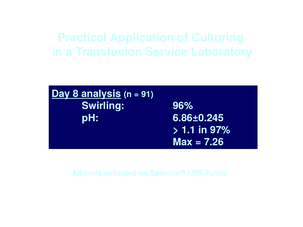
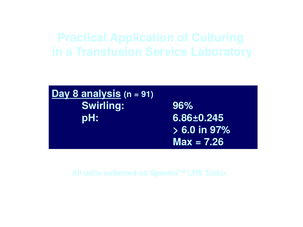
1.1: 1.1 -> 6.0
